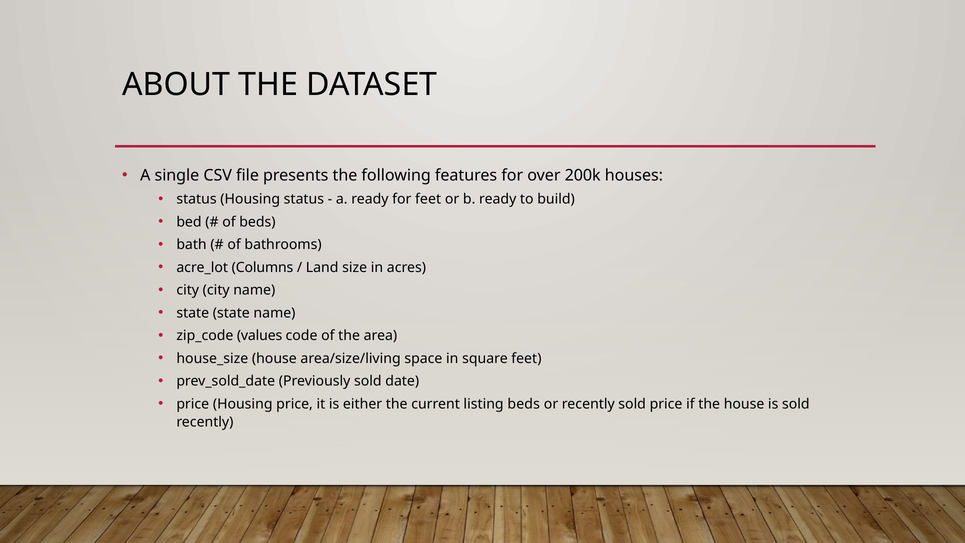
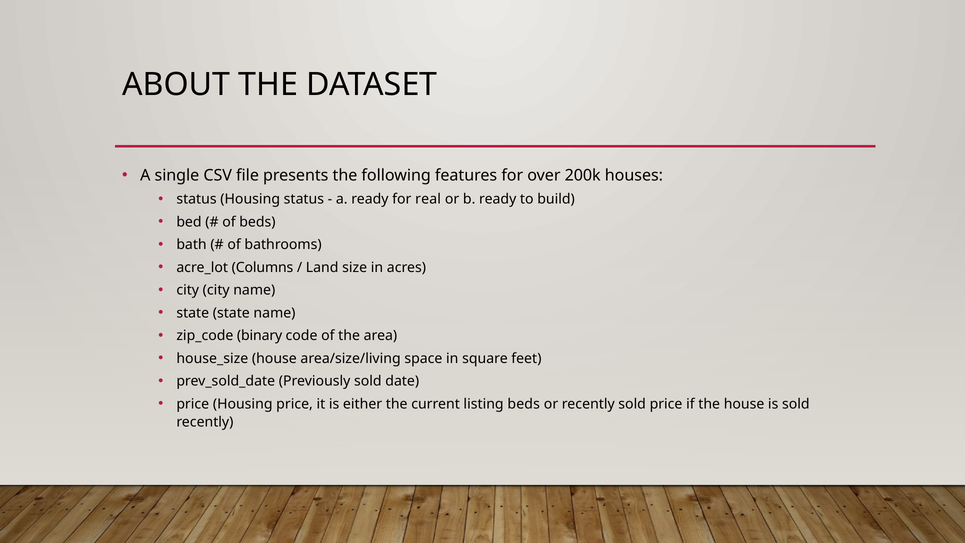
for feet: feet -> real
values: values -> binary
